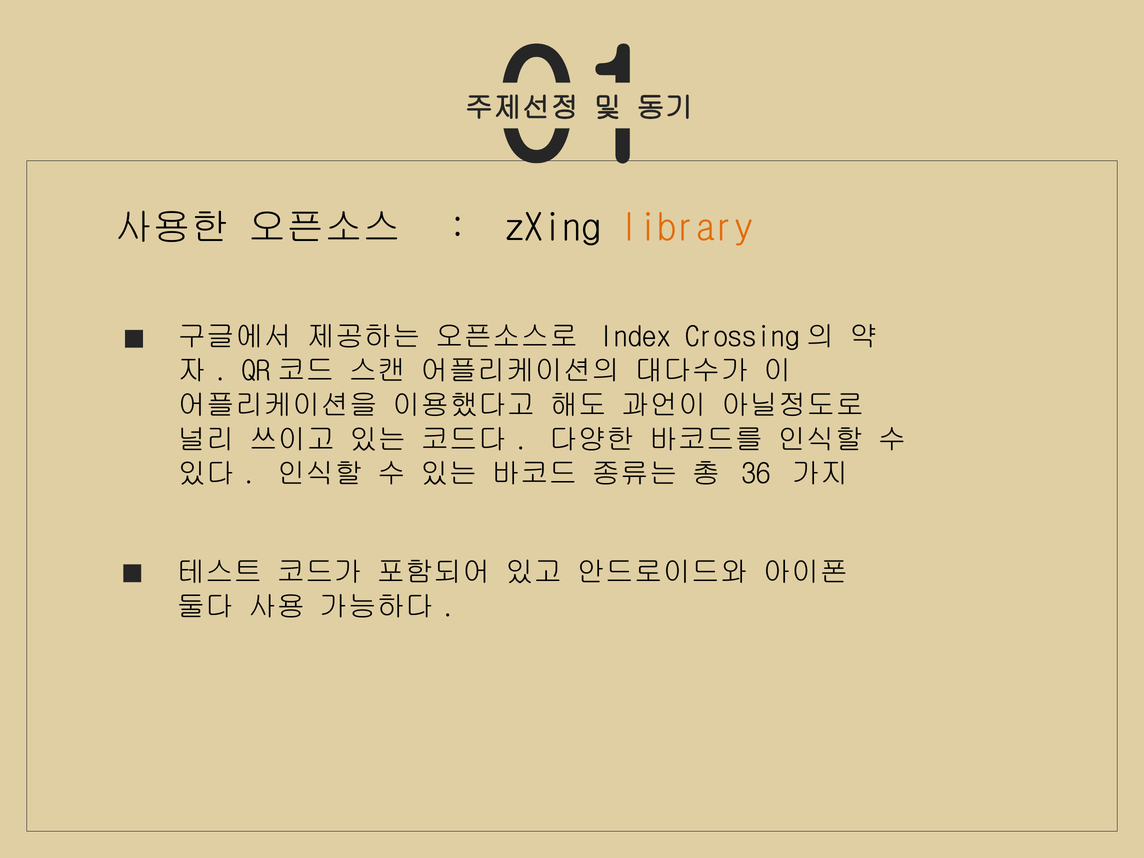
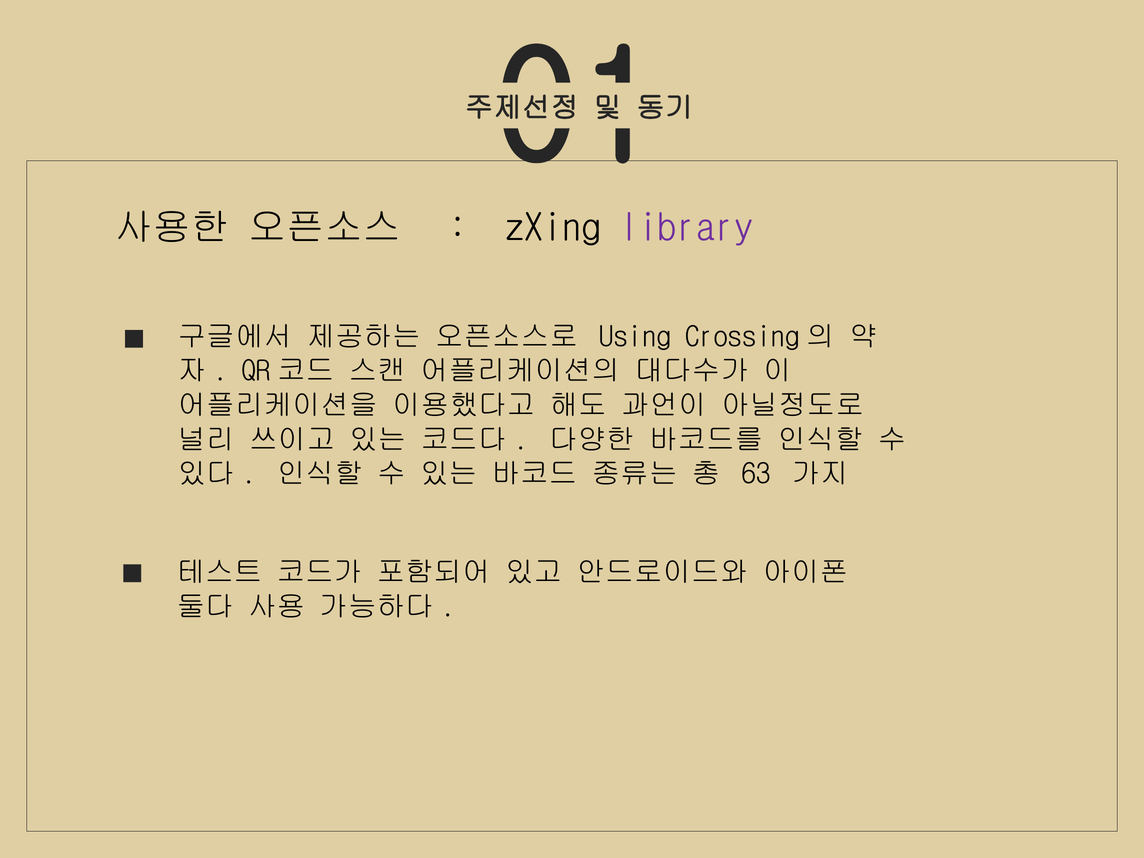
library colour: orange -> purple
Index: Index -> Using
36: 36 -> 63
